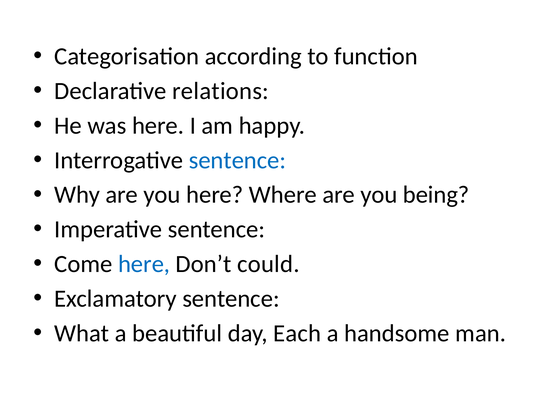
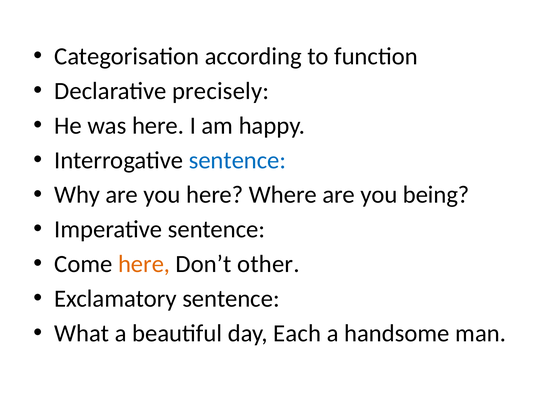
relations: relations -> precisely
here at (144, 264) colour: blue -> orange
could: could -> other
